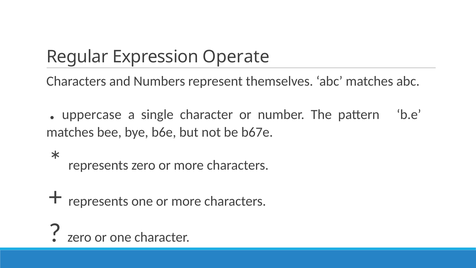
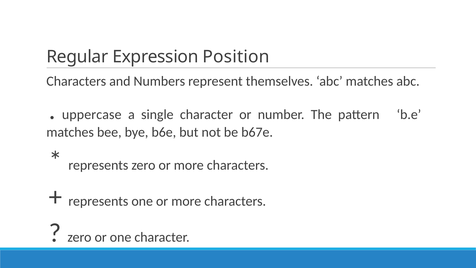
Operate: Operate -> Position
